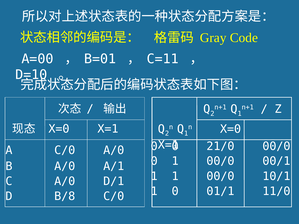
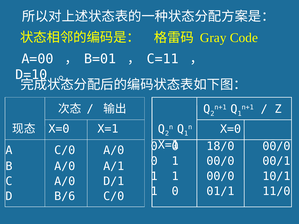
21/0: 21/0 -> 18/0
B/8: B/8 -> B/6
